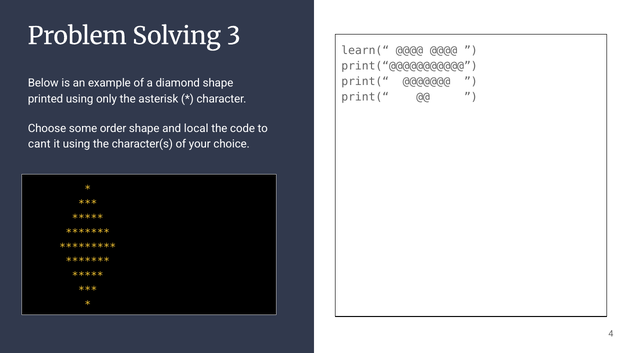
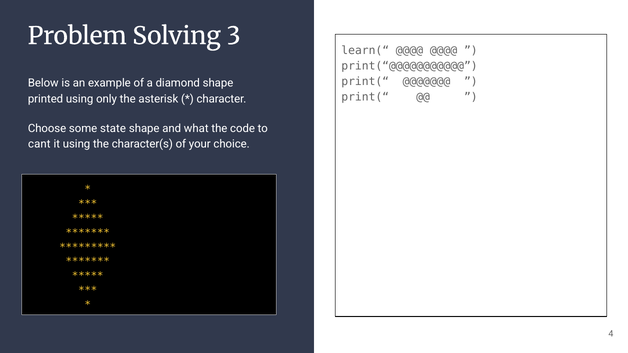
order: order -> state
local: local -> what
